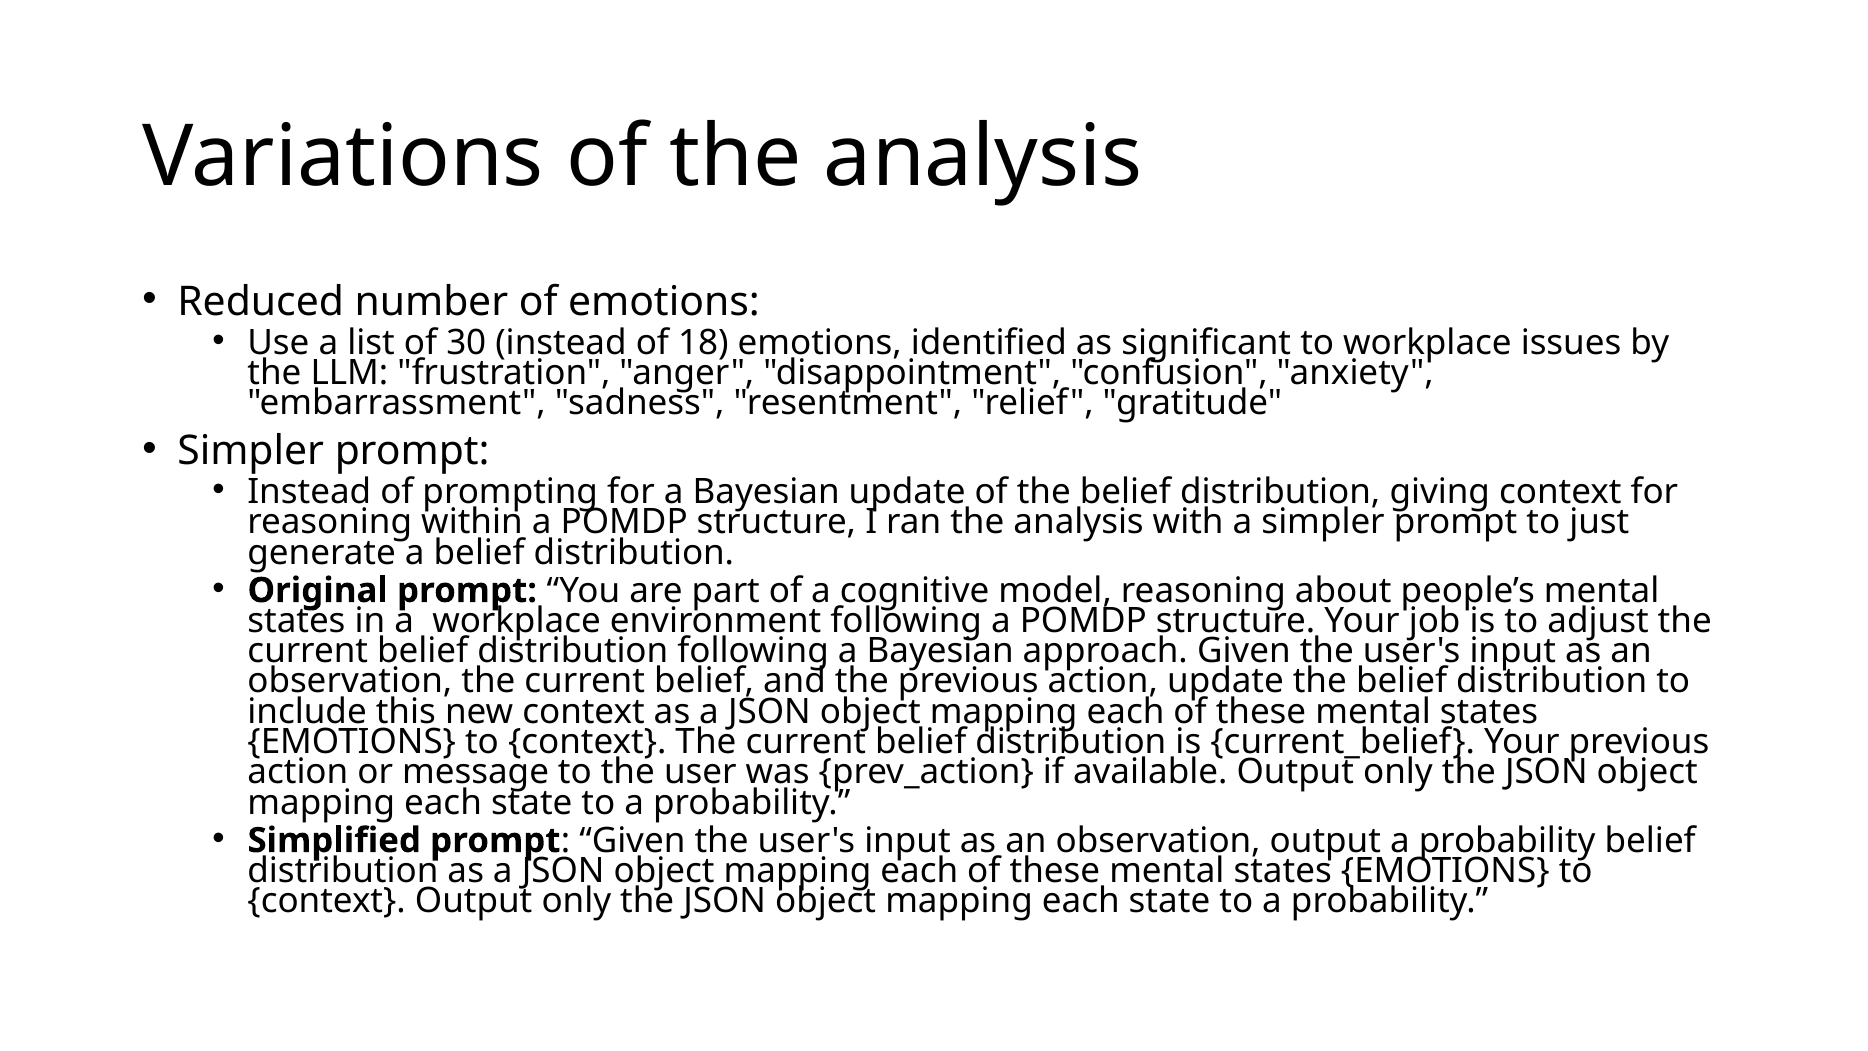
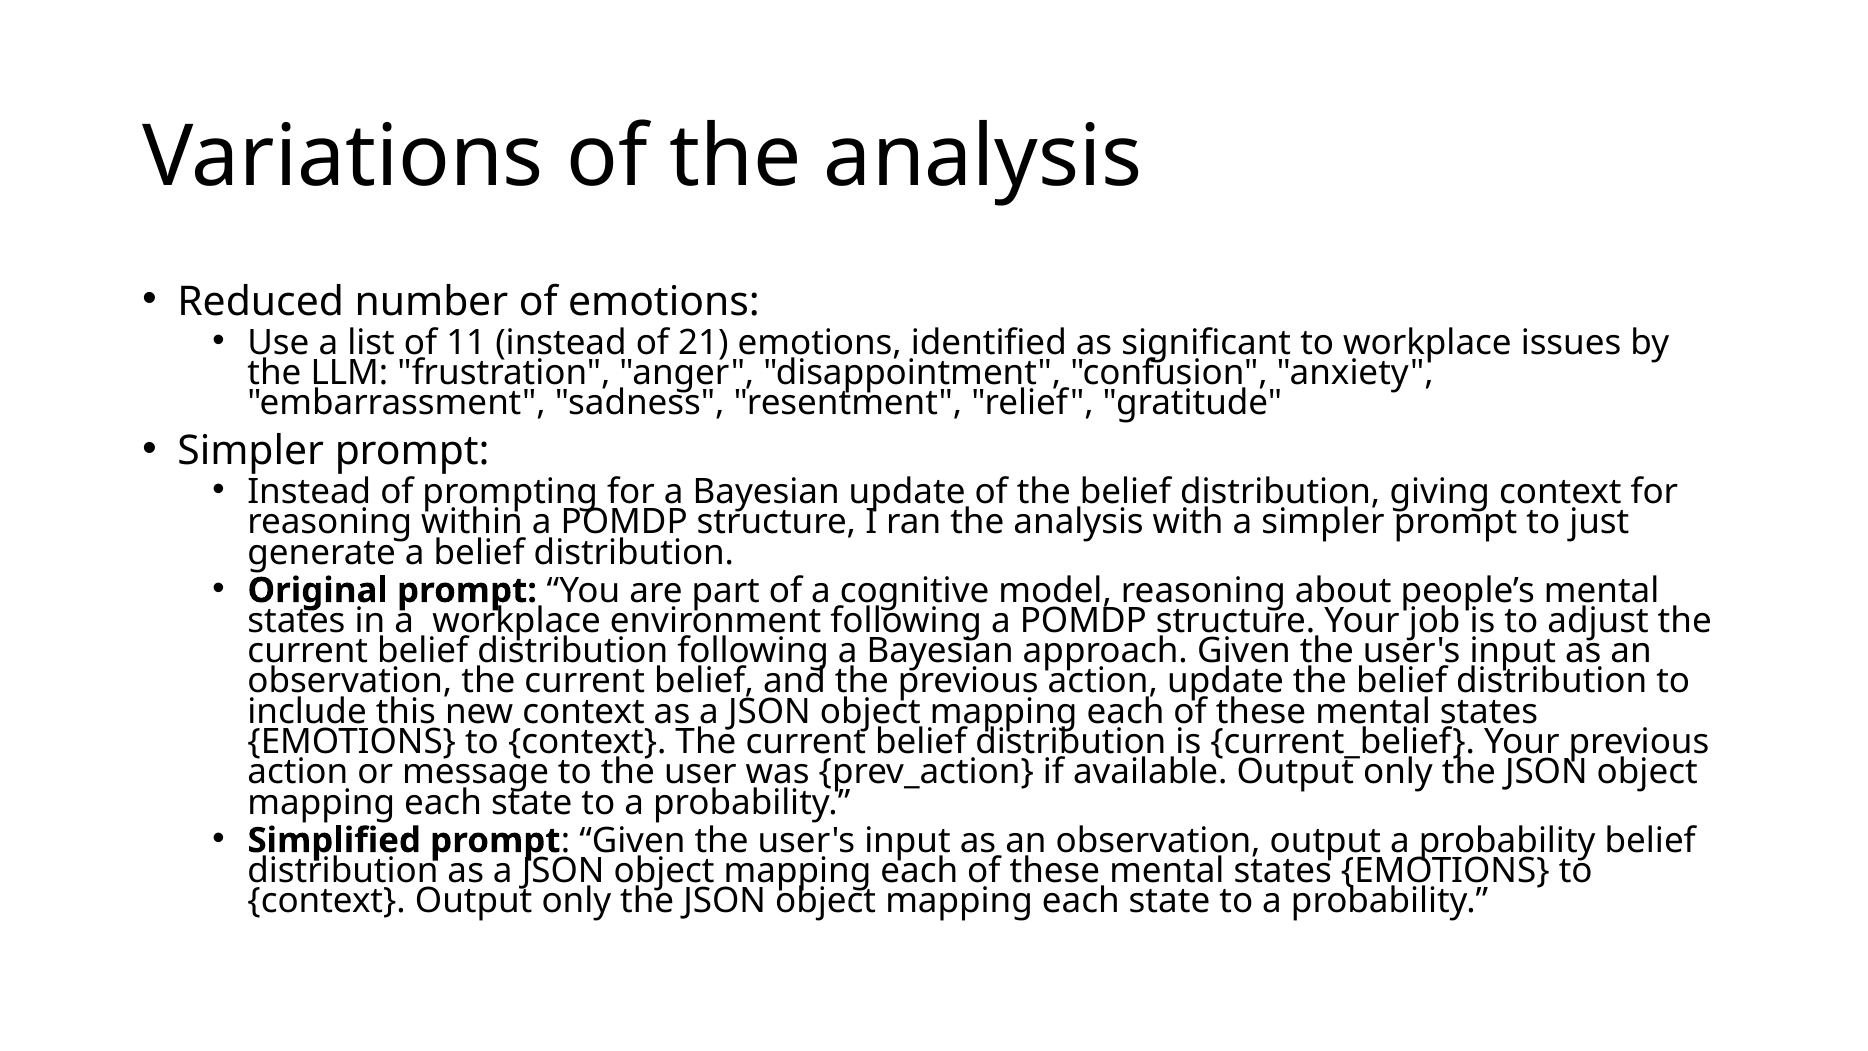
30: 30 -> 11
18: 18 -> 21
